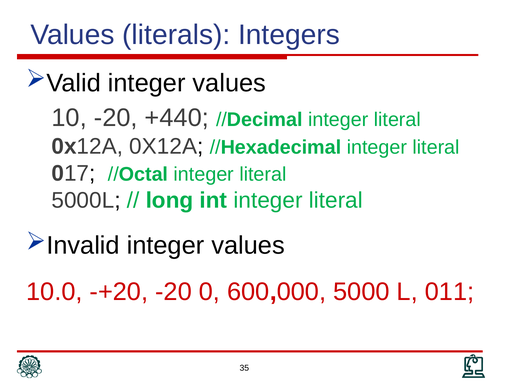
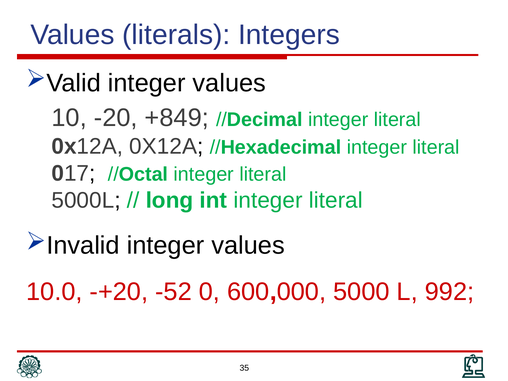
+440: +440 -> +849
-+20 -20: -20 -> -52
011: 011 -> 992
